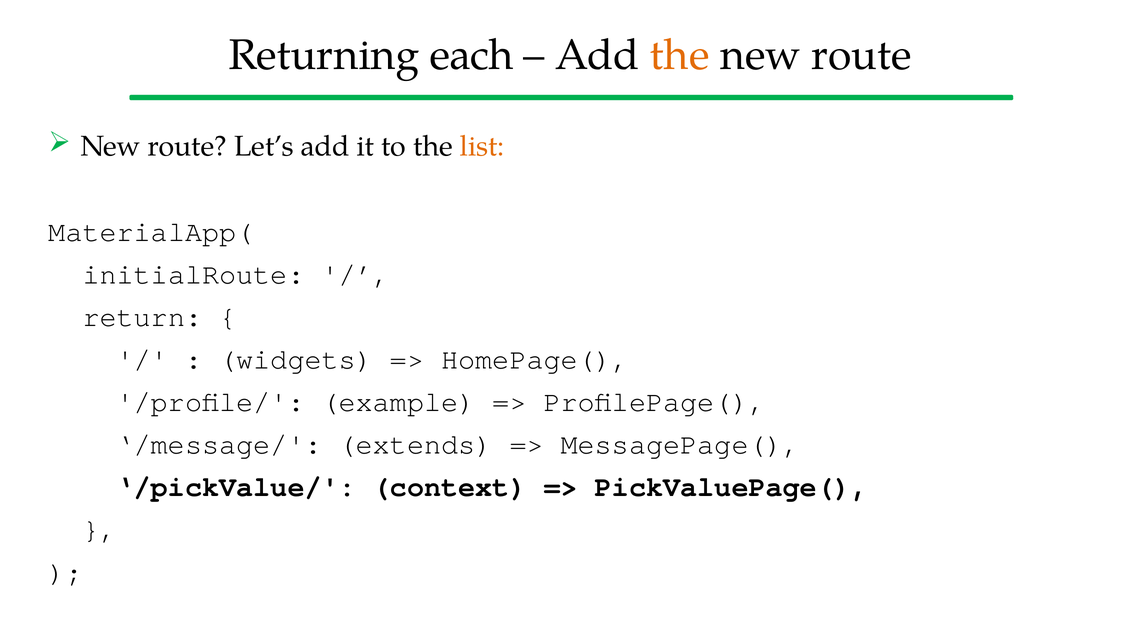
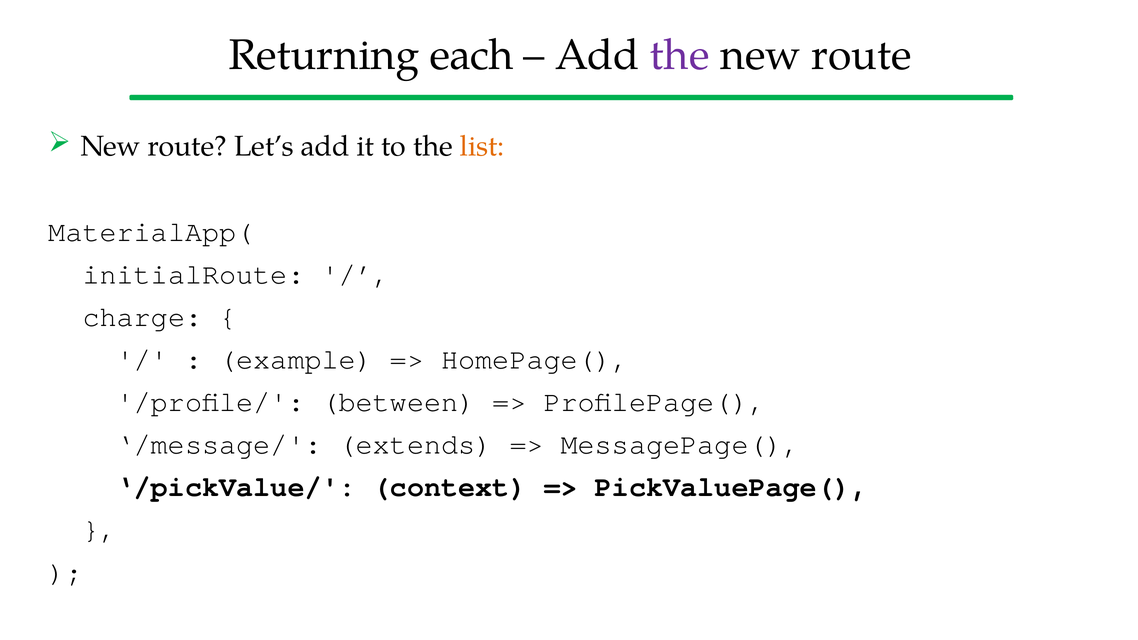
the at (680, 55) colour: orange -> purple
return: return -> charge
widgets: widgets -> example
example: example -> between
